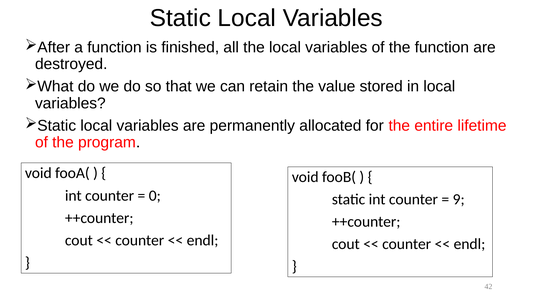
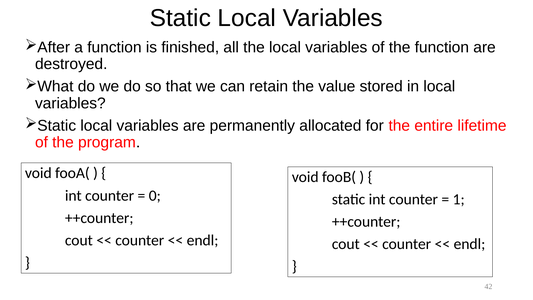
9: 9 -> 1
